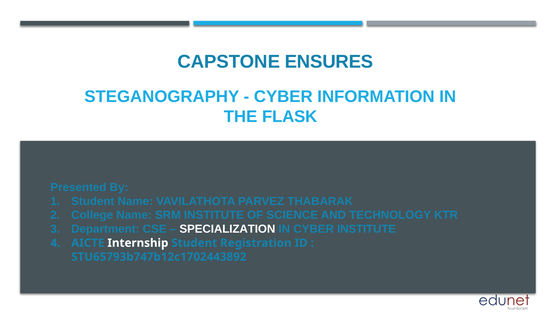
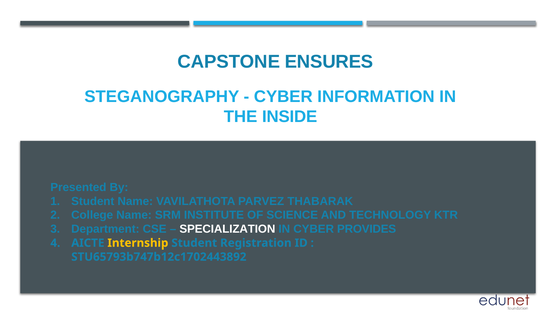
FLASK: FLASK -> INSIDE
CYBER INSTITUTE: INSTITUTE -> PROVIDES
Internship colour: white -> yellow
